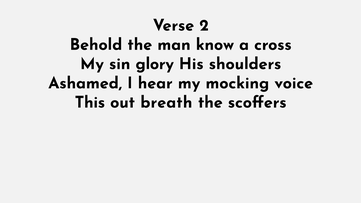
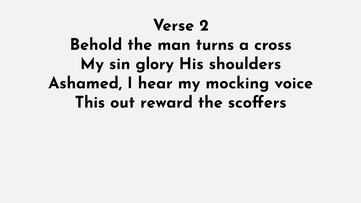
know: know -> turns
breath: breath -> reward
